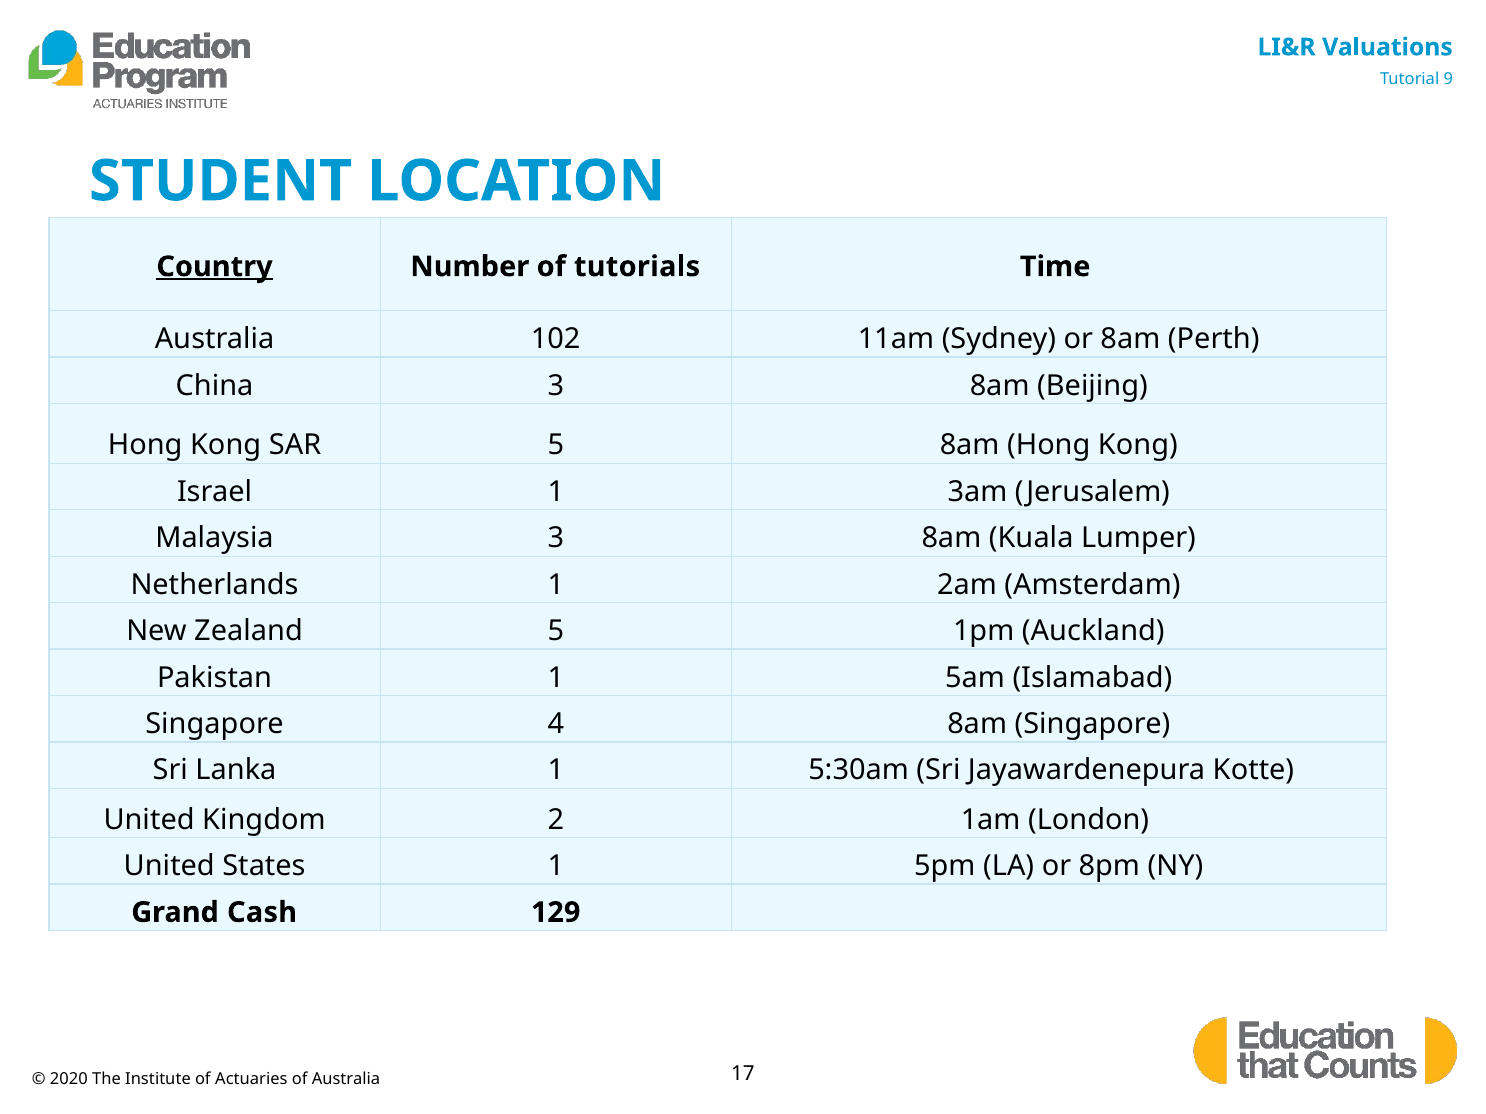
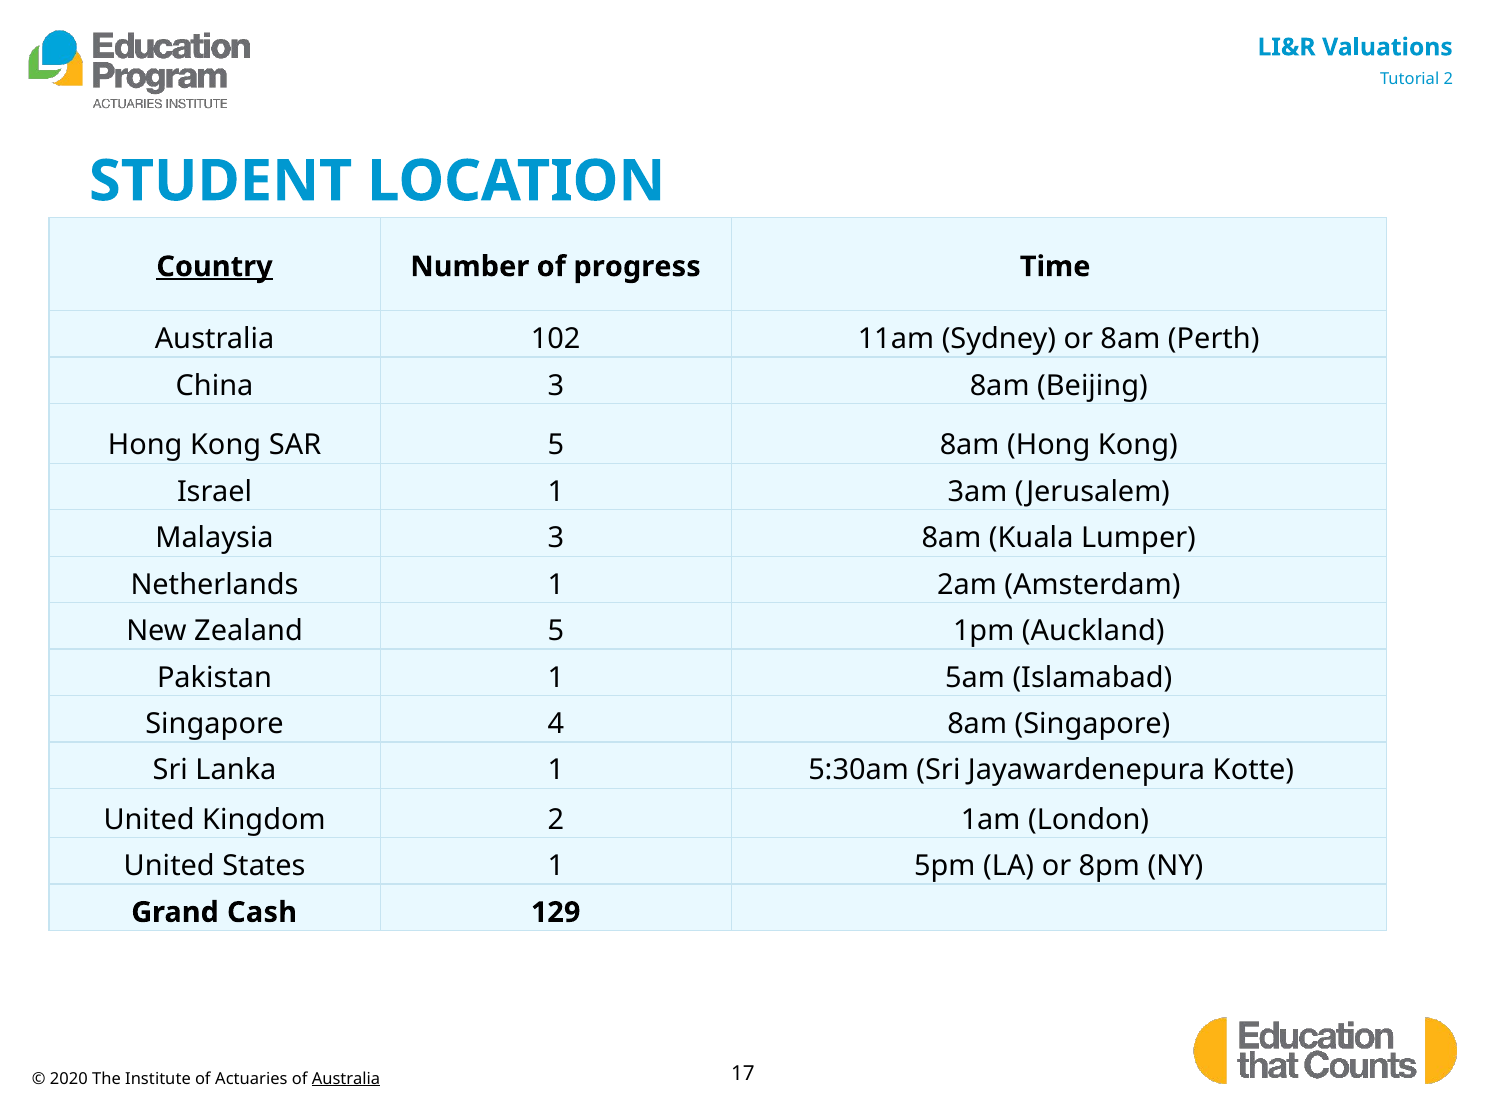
9 at (1448, 79): 9 -> 2
tutorials: tutorials -> progress
Australia at (346, 1079) underline: none -> present
